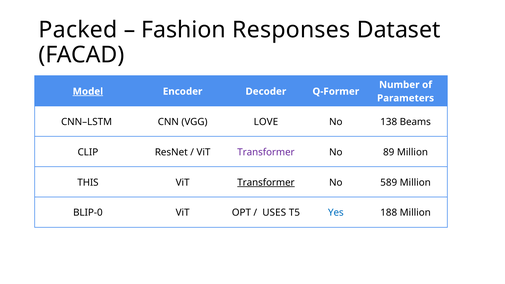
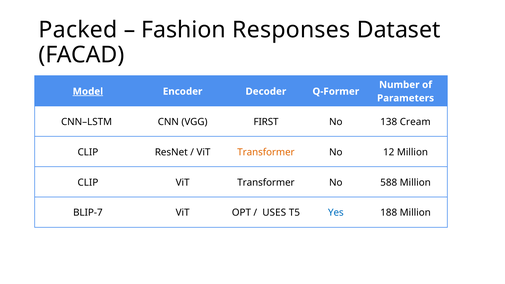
LOVE: LOVE -> FIRST
Beams: Beams -> Cream
Transformer at (266, 152) colour: purple -> orange
89: 89 -> 12
THIS at (88, 182): THIS -> CLIP
Transformer at (266, 182) underline: present -> none
589: 589 -> 588
BLIP-0: BLIP-0 -> BLIP-7
